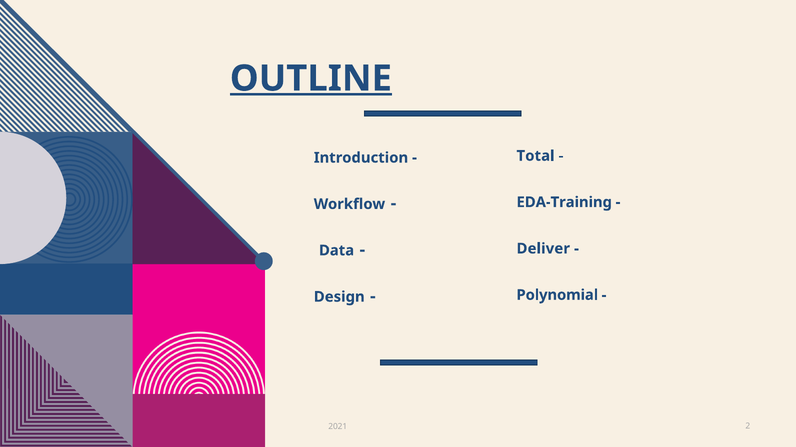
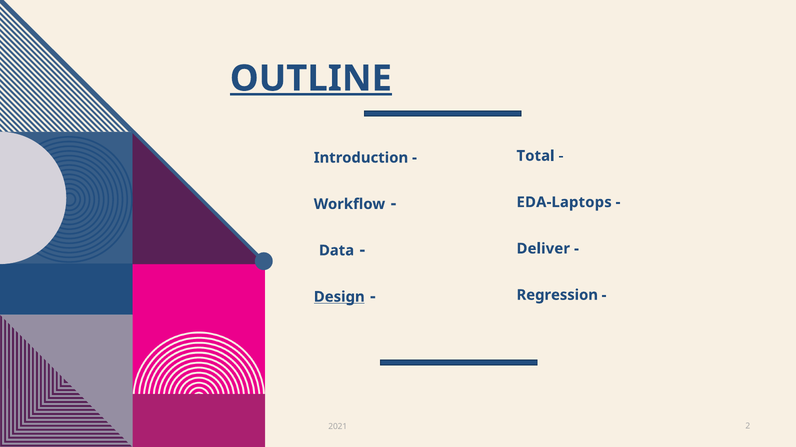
EDA-Training: EDA-Training -> EDA-Laptops
Polynomial: Polynomial -> Regression
Design underline: none -> present
